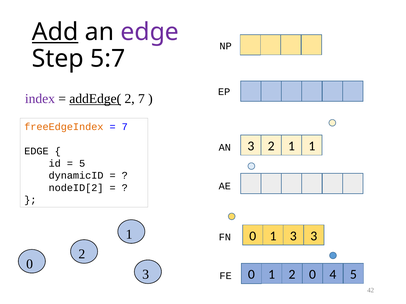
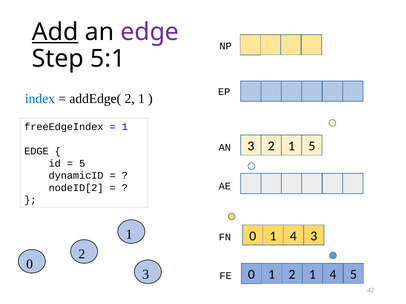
5:7: 5:7 -> 5:1
index colour: purple -> blue
addEdge( underline: present -> none
7 at (141, 99): 7 -> 1
freeEdgeIndex colour: orange -> black
7 at (125, 127): 7 -> 1
1 1: 1 -> 5
0 1 3: 3 -> 4
1 2 0: 0 -> 1
